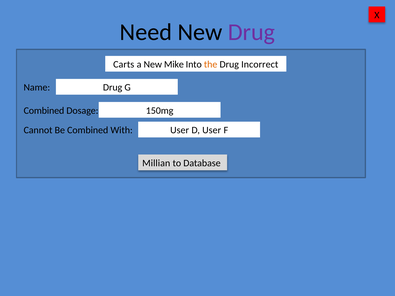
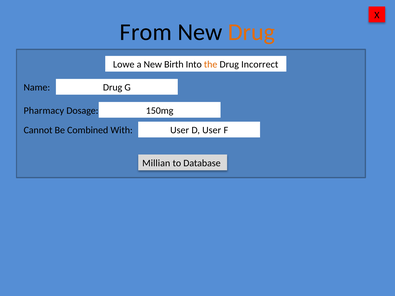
Need: Need -> From
Drug at (251, 32) colour: purple -> orange
Carts: Carts -> Lowe
Mike: Mike -> Birth
Combined at (44, 111): Combined -> Pharmacy
